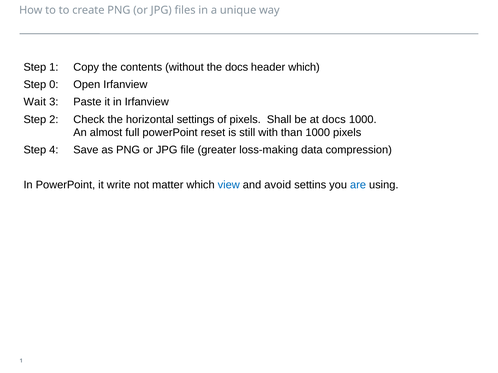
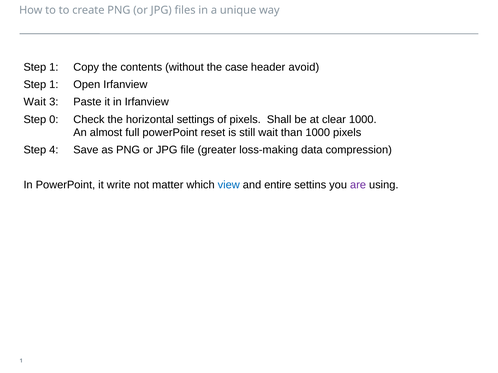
the docs: docs -> case
header which: which -> avoid
0 at (54, 85): 0 -> 1
2: 2 -> 0
at docs: docs -> clear
still with: with -> wait
avoid: avoid -> entire
are colour: blue -> purple
